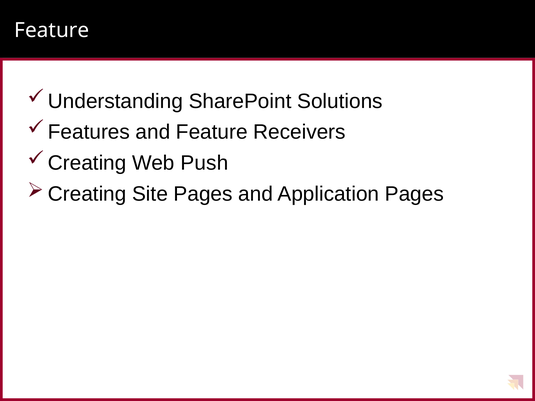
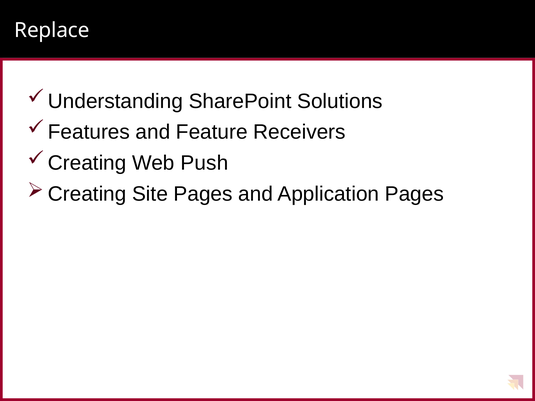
Feature at (52, 30): Feature -> Replace
